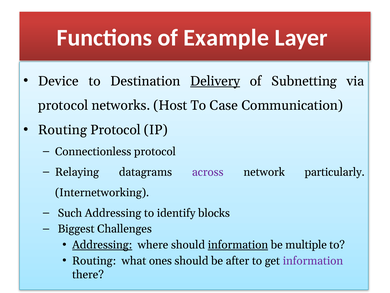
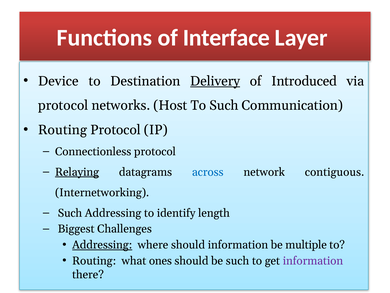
Example: Example -> Interface
Subnetting: Subnetting -> Introduced
To Case: Case -> Such
Relaying underline: none -> present
across colour: purple -> blue
particularly: particularly -> contiguous
blocks: blocks -> length
information at (238, 244) underline: present -> none
be after: after -> such
